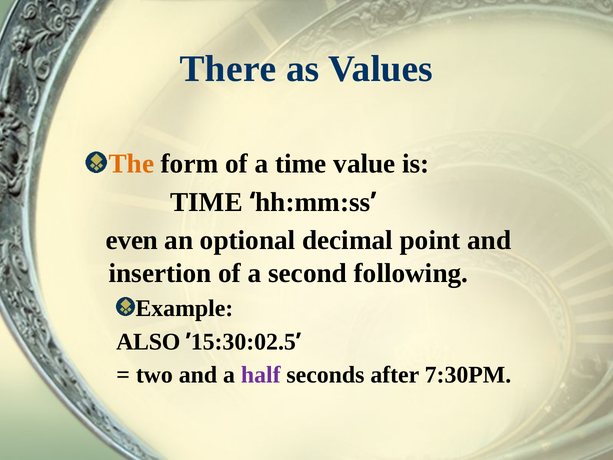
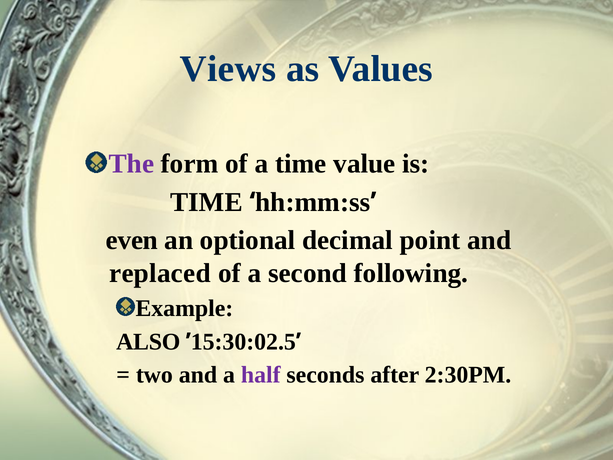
There: There -> Views
The colour: orange -> purple
insertion: insertion -> replaced
7:30PM: 7:30PM -> 2:30PM
